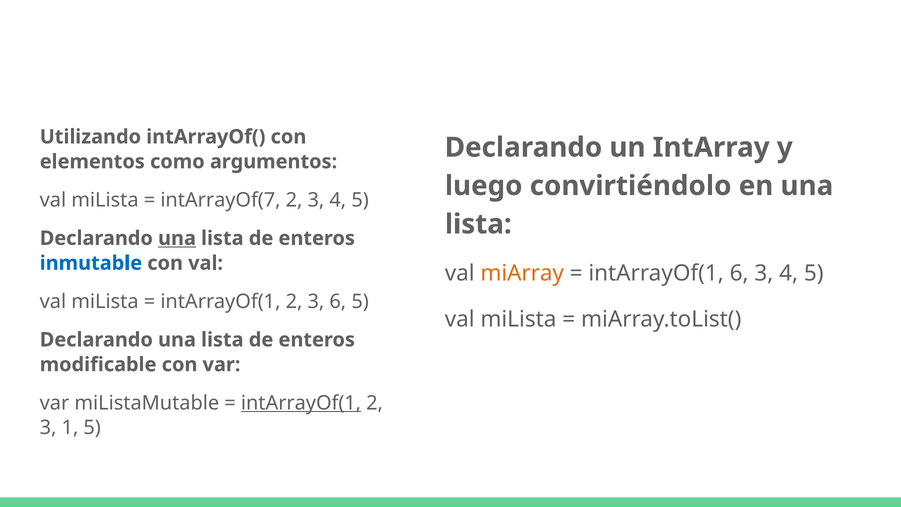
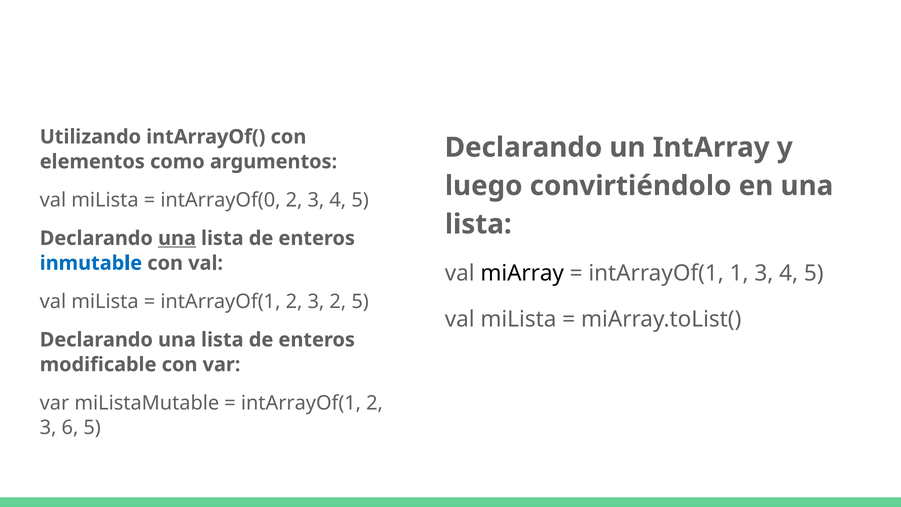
intArrayOf(7: intArrayOf(7 -> intArrayOf(0
miArray colour: orange -> black
intArrayOf(1 6: 6 -> 1
3 6: 6 -> 2
intArrayOf(1 at (301, 403) underline: present -> none
1: 1 -> 6
